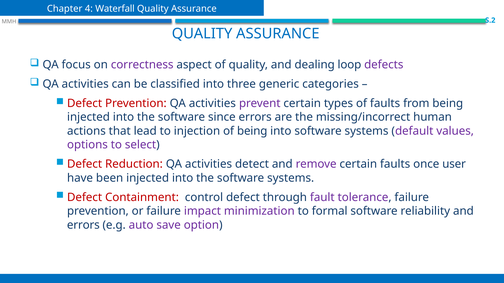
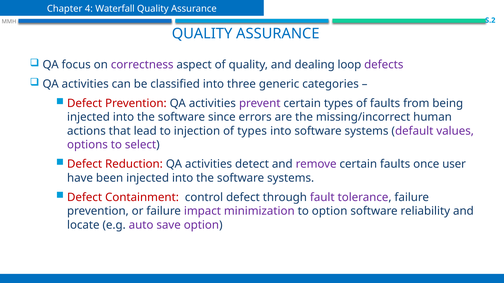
of being: being -> types
to formal: formal -> option
errors at (83, 225): errors -> locate
